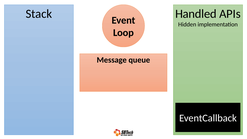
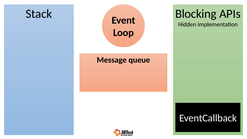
Handled: Handled -> Blocking
